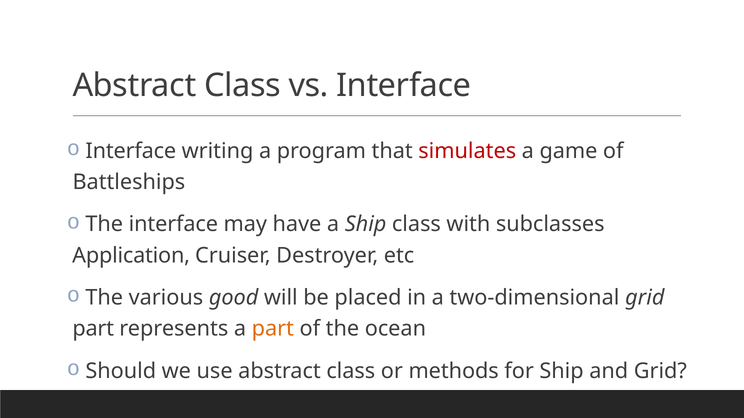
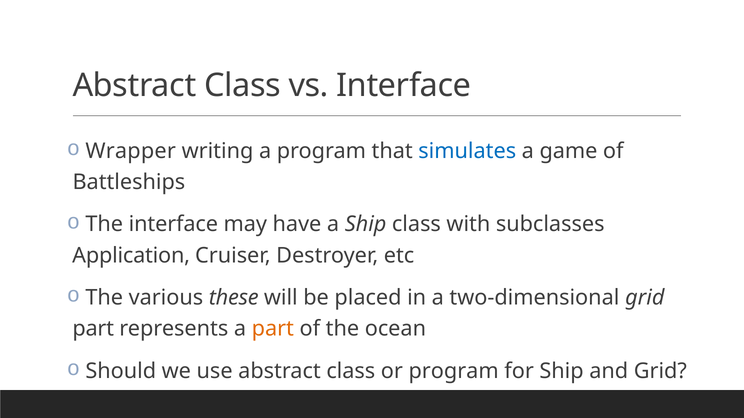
Interface at (131, 151): Interface -> Wrapper
simulates colour: red -> blue
good: good -> these
or methods: methods -> program
